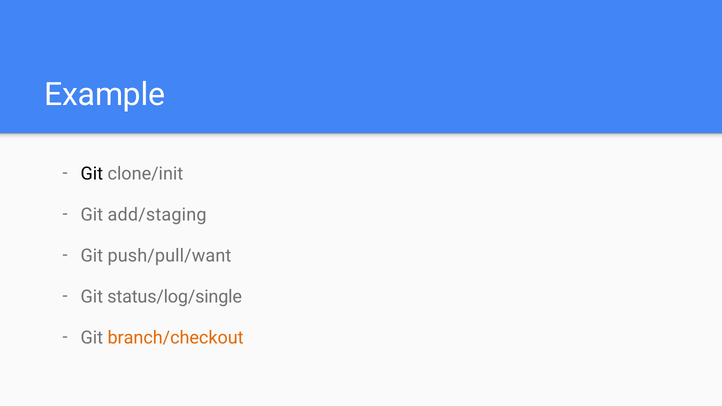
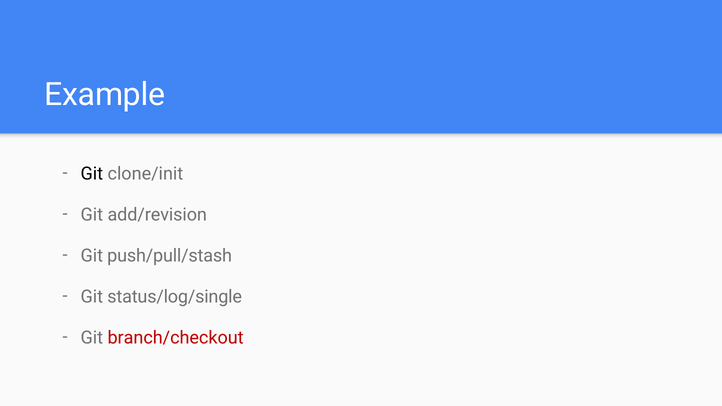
add/staging: add/staging -> add/revision
push/pull/want: push/pull/want -> push/pull/stash
branch/checkout colour: orange -> red
